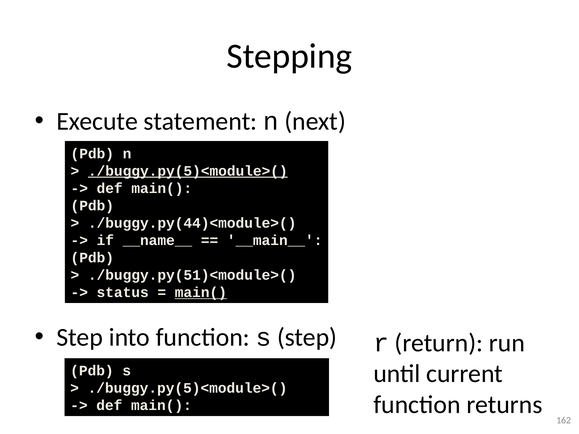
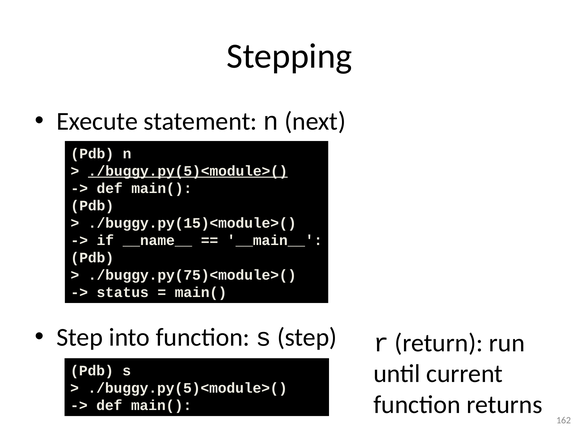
./buggy.py(44)<module>(: ./buggy.py(44)<module>( -> ./buggy.py(15)<module>(
./buggy.py(51)<module>(: ./buggy.py(51)<module>( -> ./buggy.py(75)<module>(
main( at (201, 293) underline: present -> none
